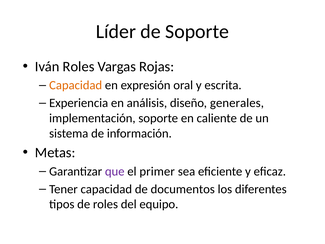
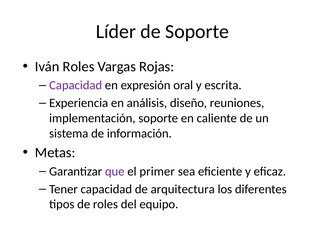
Capacidad at (76, 85) colour: orange -> purple
generales: generales -> reuniones
documentos: documentos -> arquitectura
